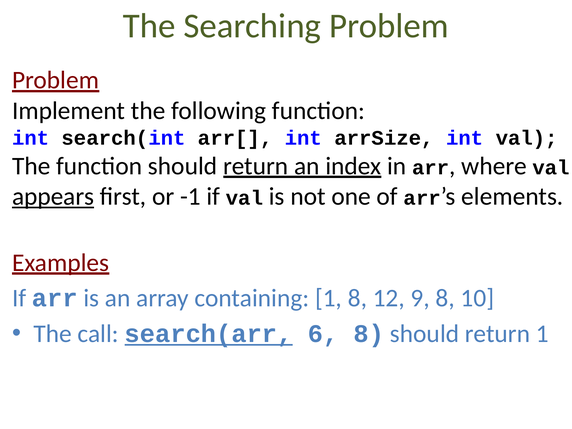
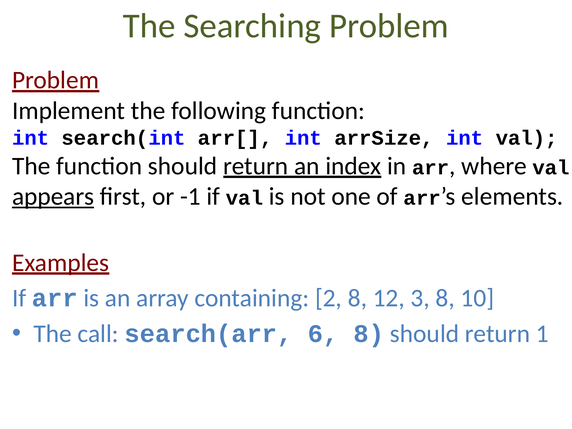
containing 1: 1 -> 2
9: 9 -> 3
search(arr underline: present -> none
